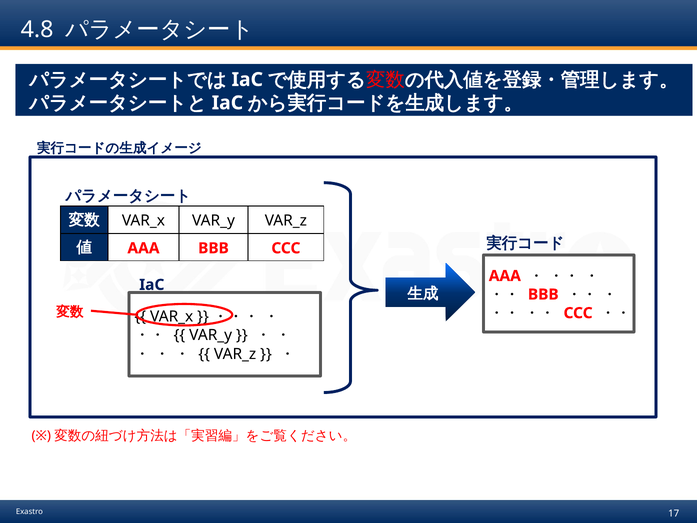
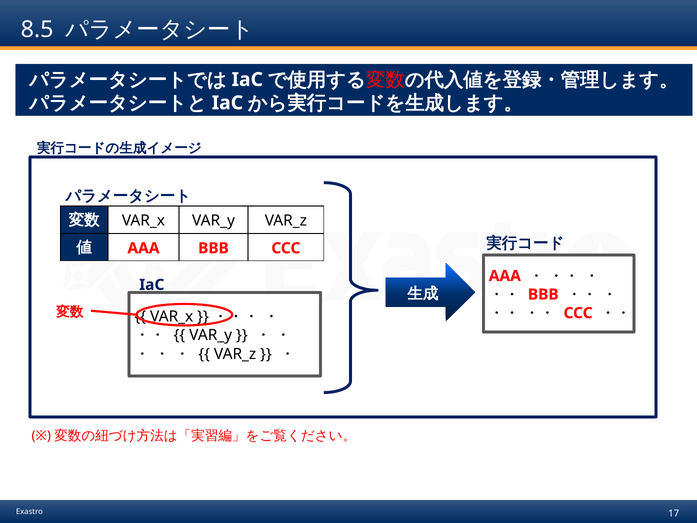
4.8: 4.8 -> 8.5
